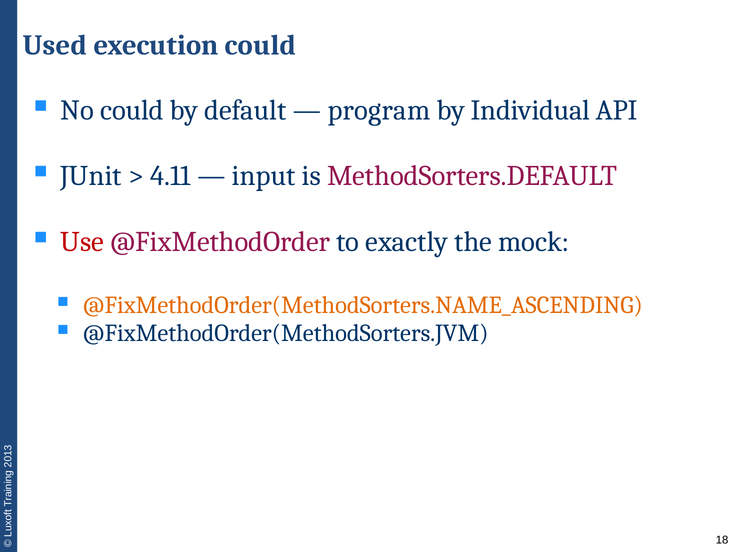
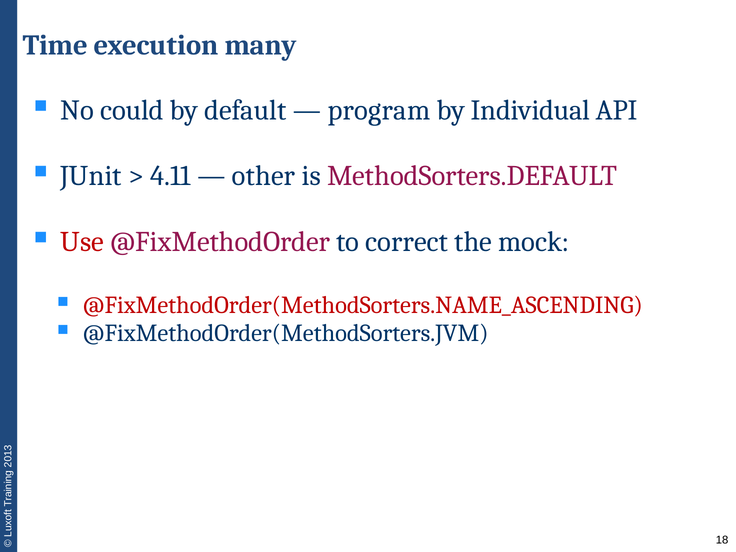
Used: Used -> Time
execution could: could -> many
input: input -> other
exactly: exactly -> correct
@FixMethodOrder(MethodSorters.NAME_ASCENDING colour: orange -> red
